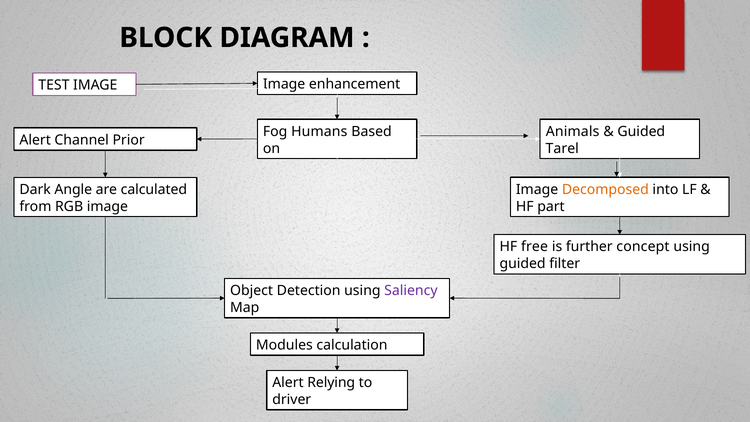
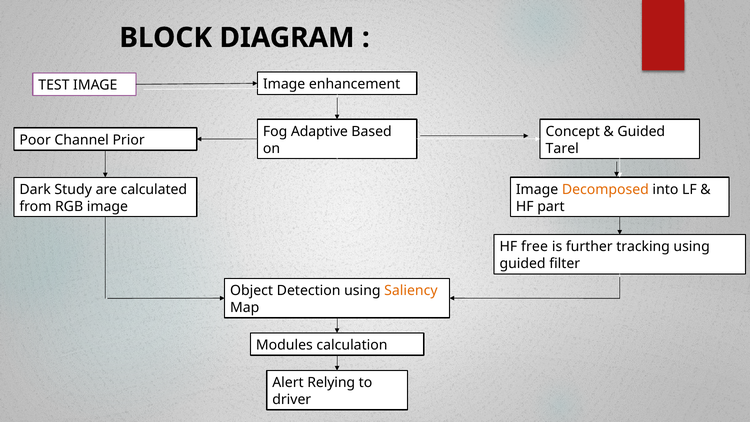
Humans: Humans -> Adaptive
Animals: Animals -> Concept
Alert at (35, 140): Alert -> Poor
Angle: Angle -> Study
concept: concept -> tracking
Saliency colour: purple -> orange
